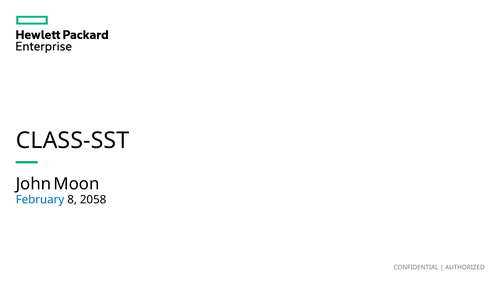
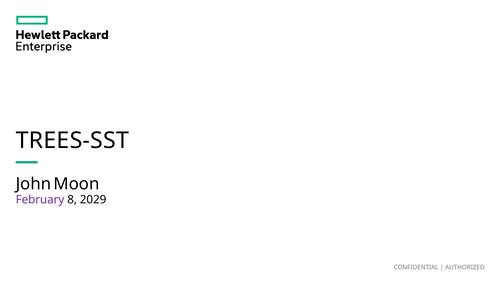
CLASS-SST: CLASS-SST -> TREES-SST
February colour: blue -> purple
2058: 2058 -> 2029
